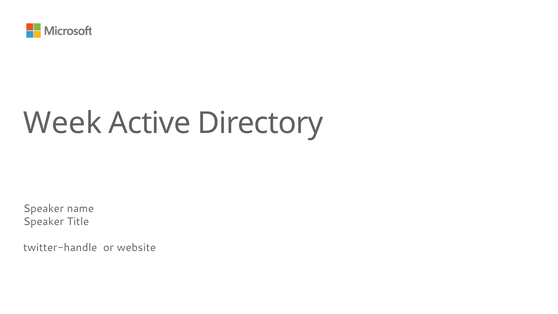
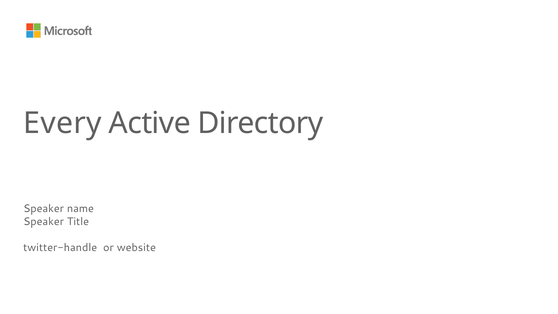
Week: Week -> Every
